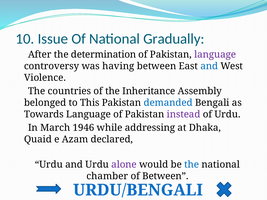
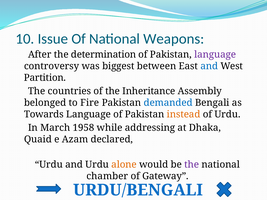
Gradually: Gradually -> Weapons
having: having -> biggest
Violence: Violence -> Partition
This: This -> Fire
instead colour: purple -> orange
1946: 1946 -> 1958
alone colour: purple -> orange
the at (192, 165) colour: blue -> purple
of Between: Between -> Gateway
